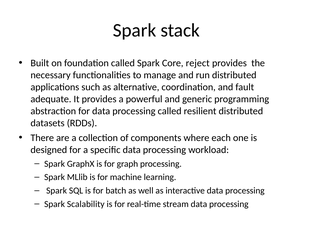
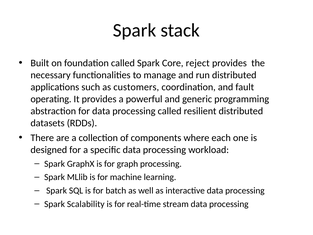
alternative: alternative -> customers
adequate: adequate -> operating
